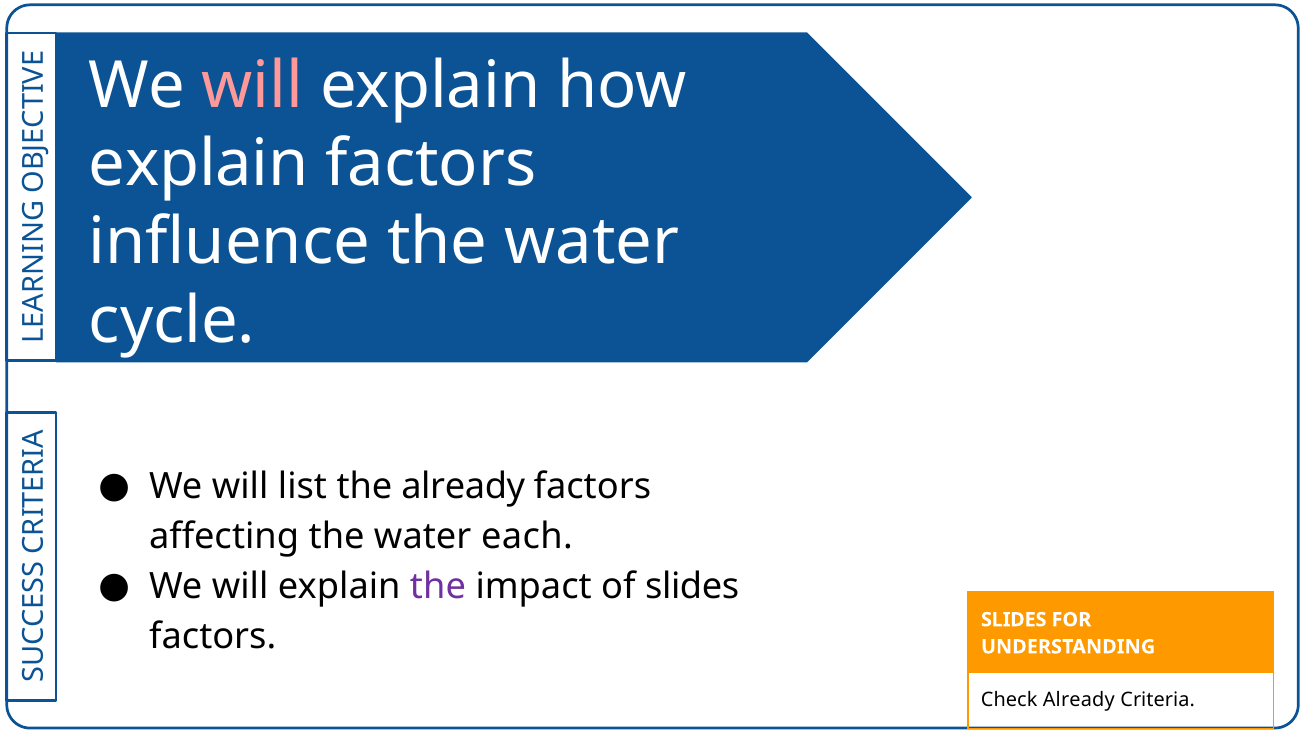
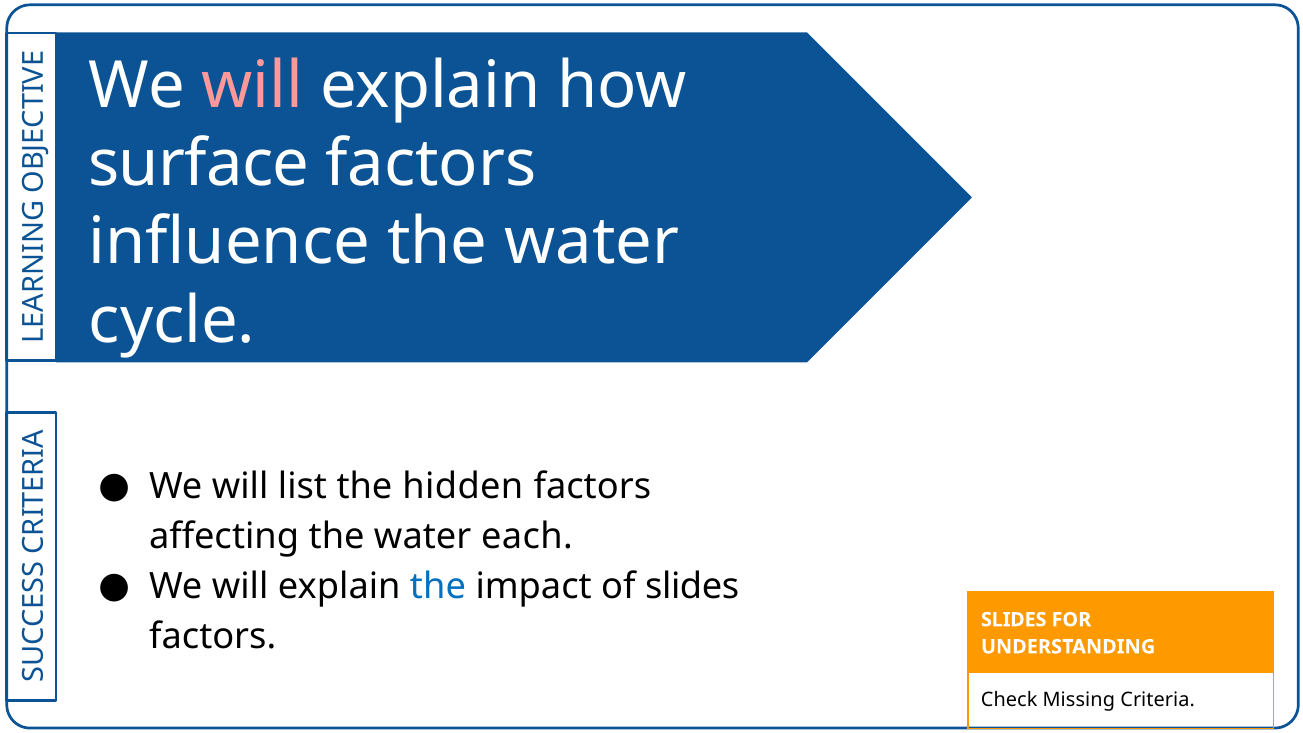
explain at (199, 164): explain -> surface
the already: already -> hidden
the at (438, 586) colour: purple -> blue
Check Already: Already -> Missing
